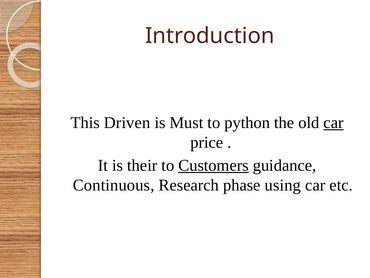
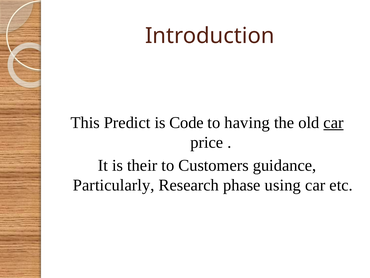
Driven: Driven -> Predict
Must: Must -> Code
python: python -> having
Customers underline: present -> none
Continuous: Continuous -> Particularly
